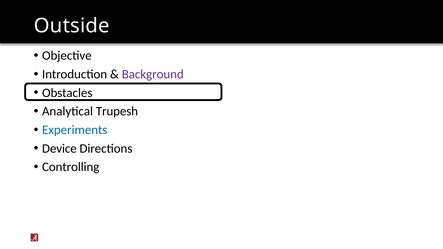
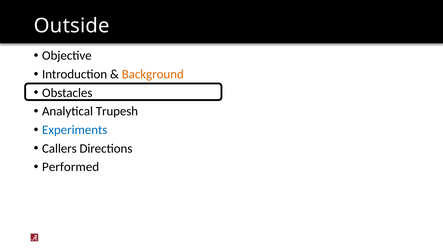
Background colour: purple -> orange
Device: Device -> Callers
Controlling: Controlling -> Performed
